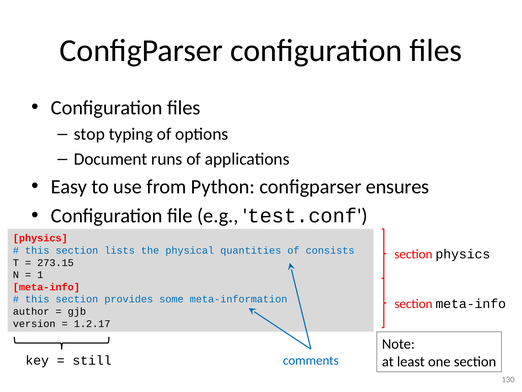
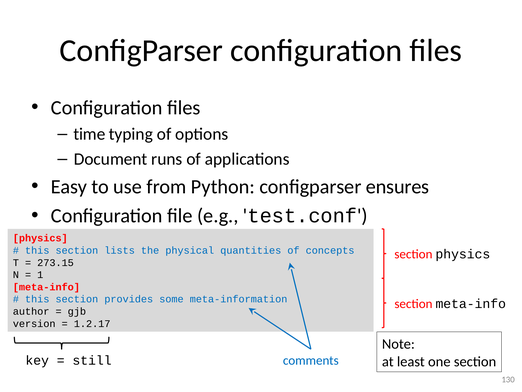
stop: stop -> time
consists: consists -> concepts
